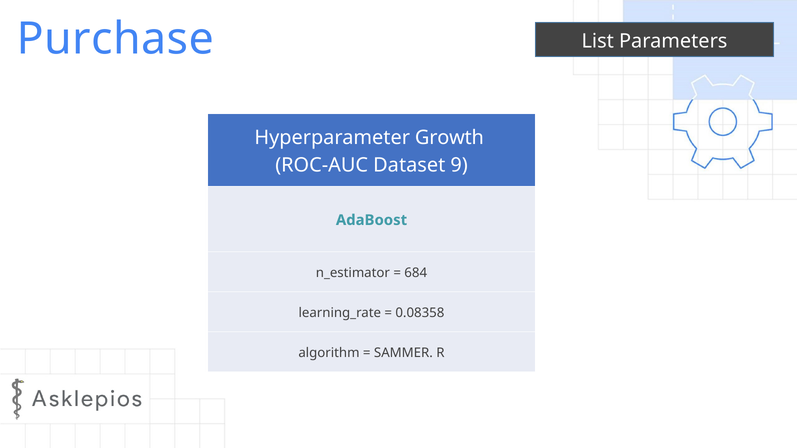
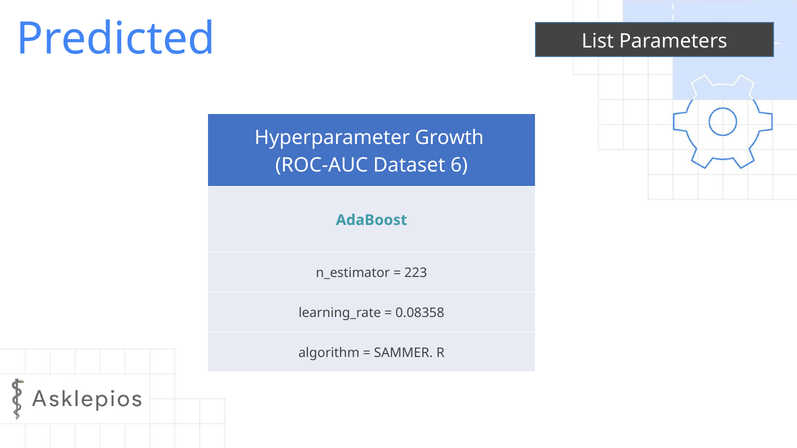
Purchase: Purchase -> Predicted
9: 9 -> 6
684: 684 -> 223
